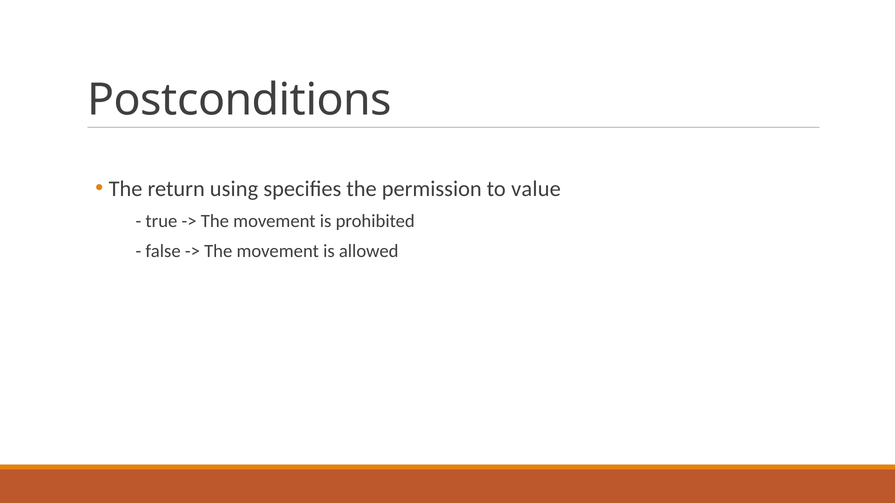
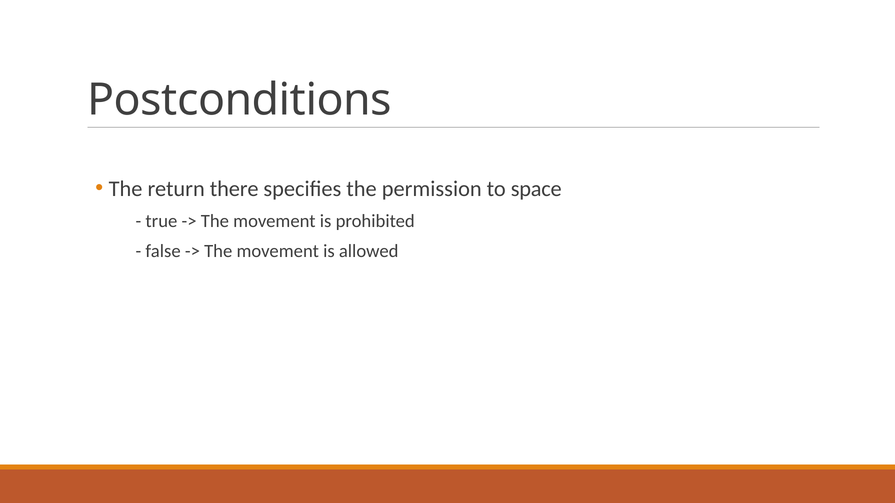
using: using -> there
value: value -> space
